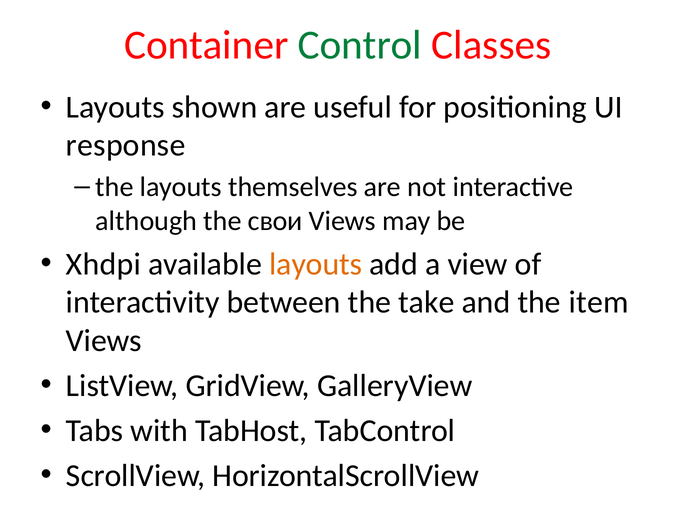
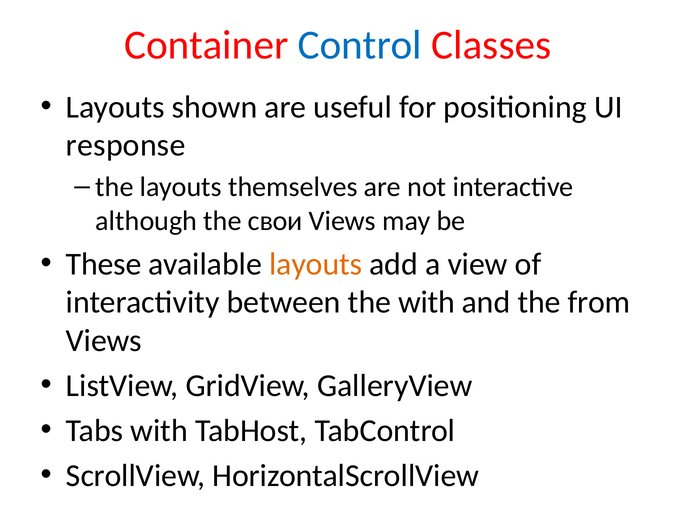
Control colour: green -> blue
Xhdpi: Xhdpi -> These
the take: take -> with
item: item -> from
